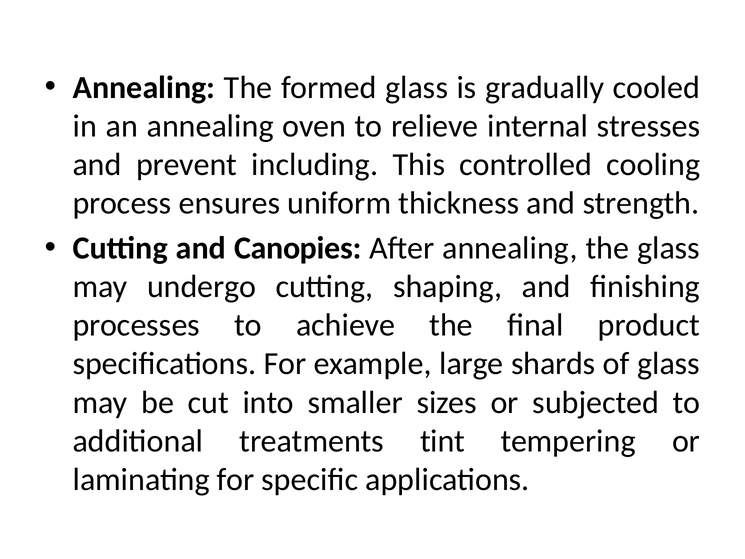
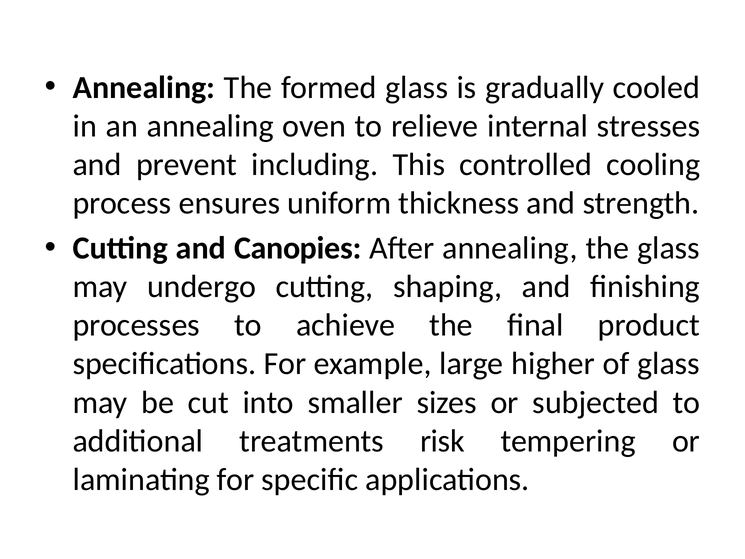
shards: shards -> higher
tint: tint -> risk
